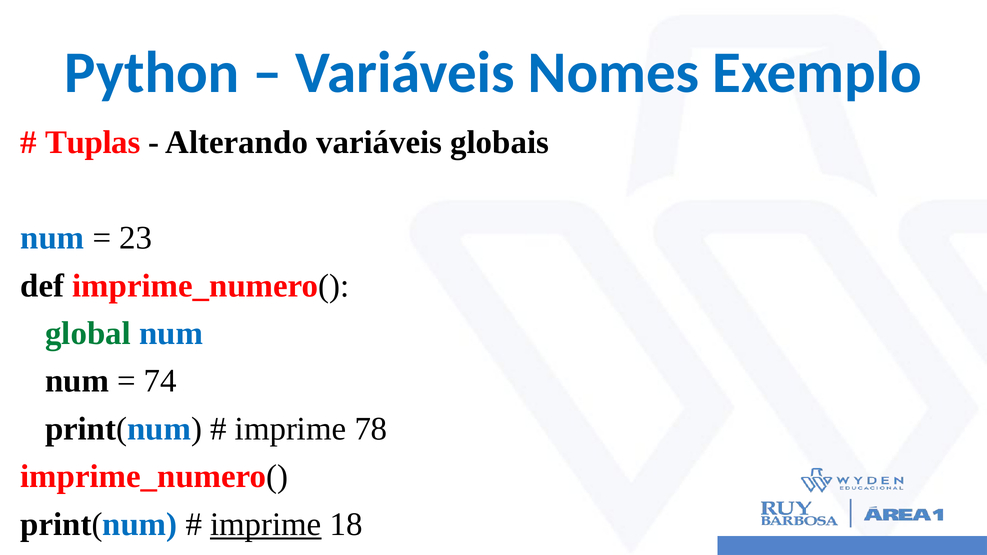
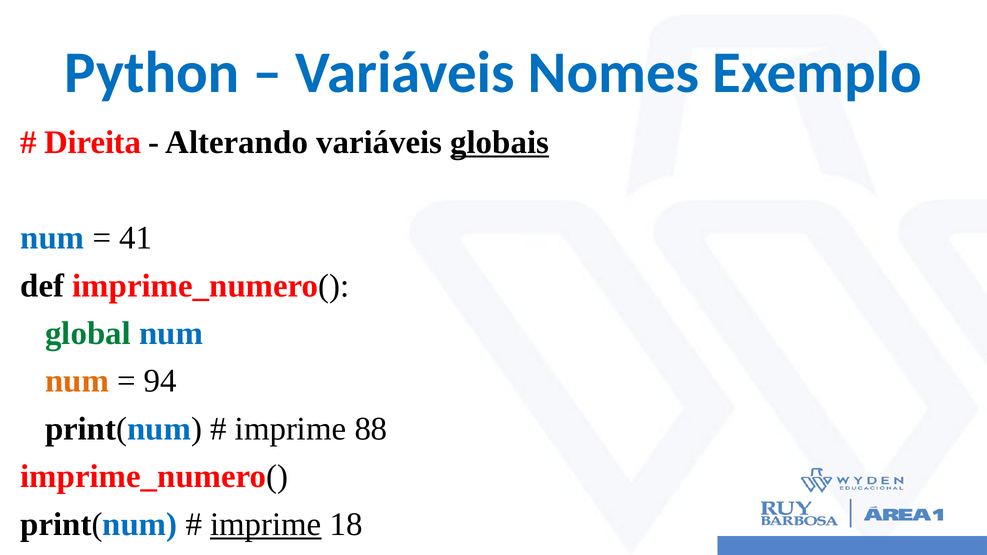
Tuplas: Tuplas -> Direita
globais underline: none -> present
23: 23 -> 41
num at (77, 381) colour: black -> orange
74: 74 -> 94
78: 78 -> 88
